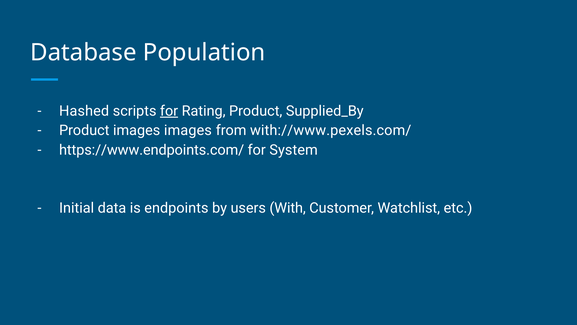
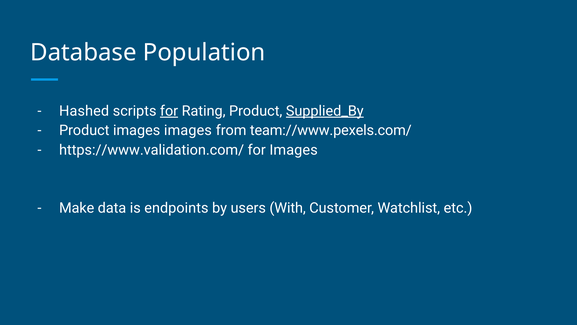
Supplied_By underline: none -> present
with://www.pexels.com/: with://www.pexels.com/ -> team://www.pexels.com/
https://www.endpoints.com/: https://www.endpoints.com/ -> https://www.validation.com/
for System: System -> Images
Initial: Initial -> Make
